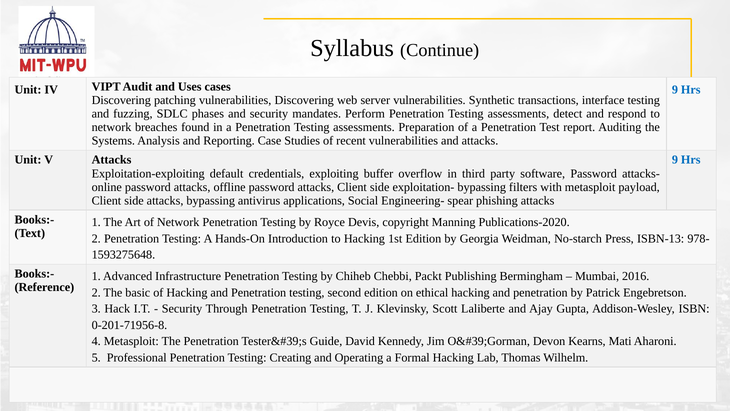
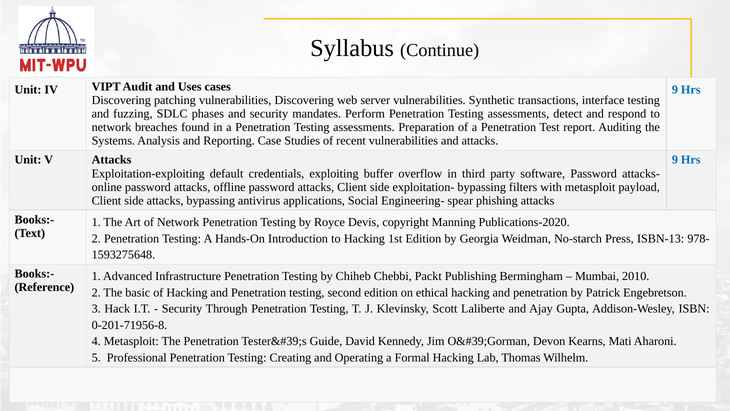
2016: 2016 -> 2010
